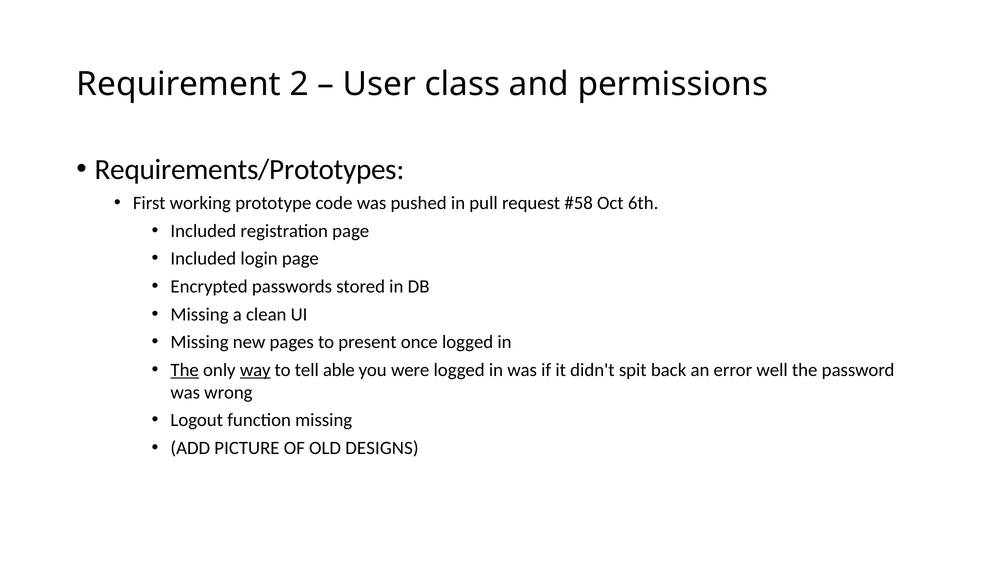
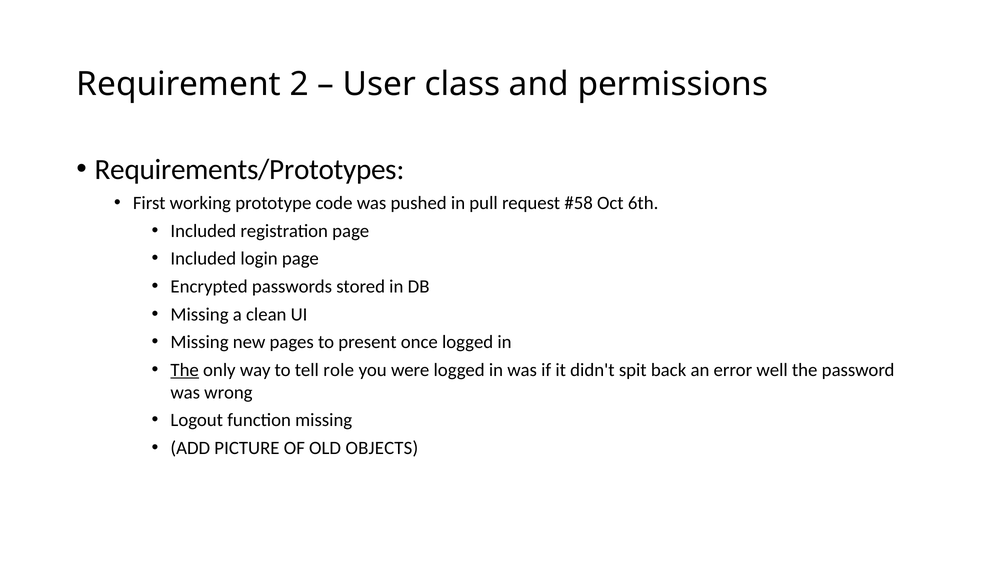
way underline: present -> none
able: able -> role
DESIGNS: DESIGNS -> OBJECTS
